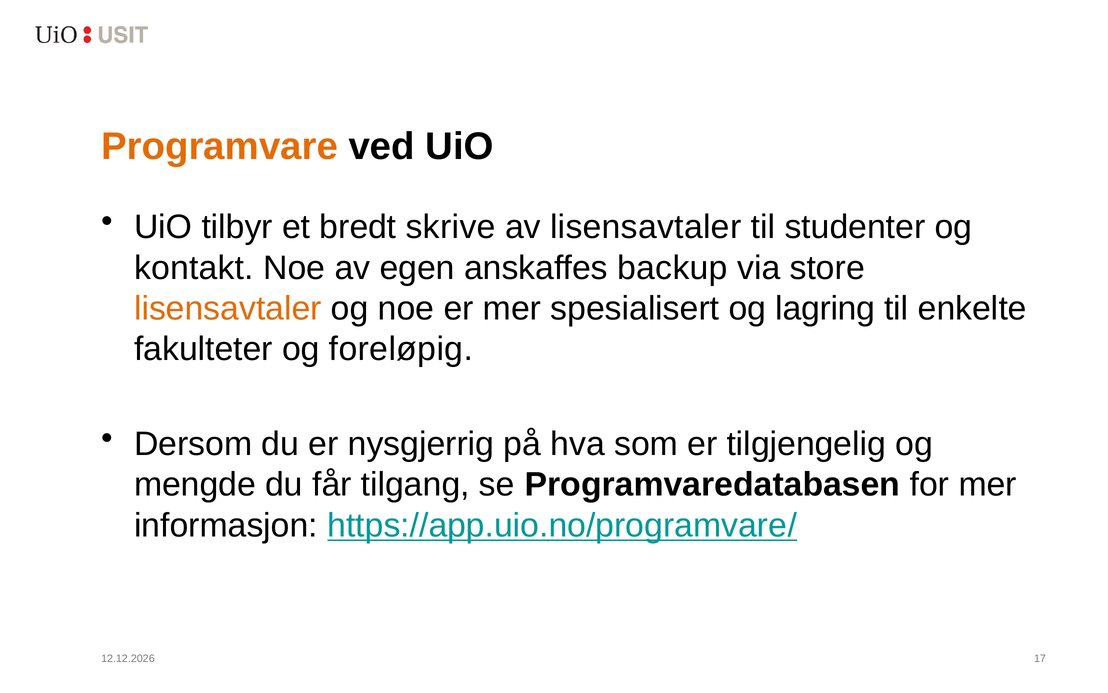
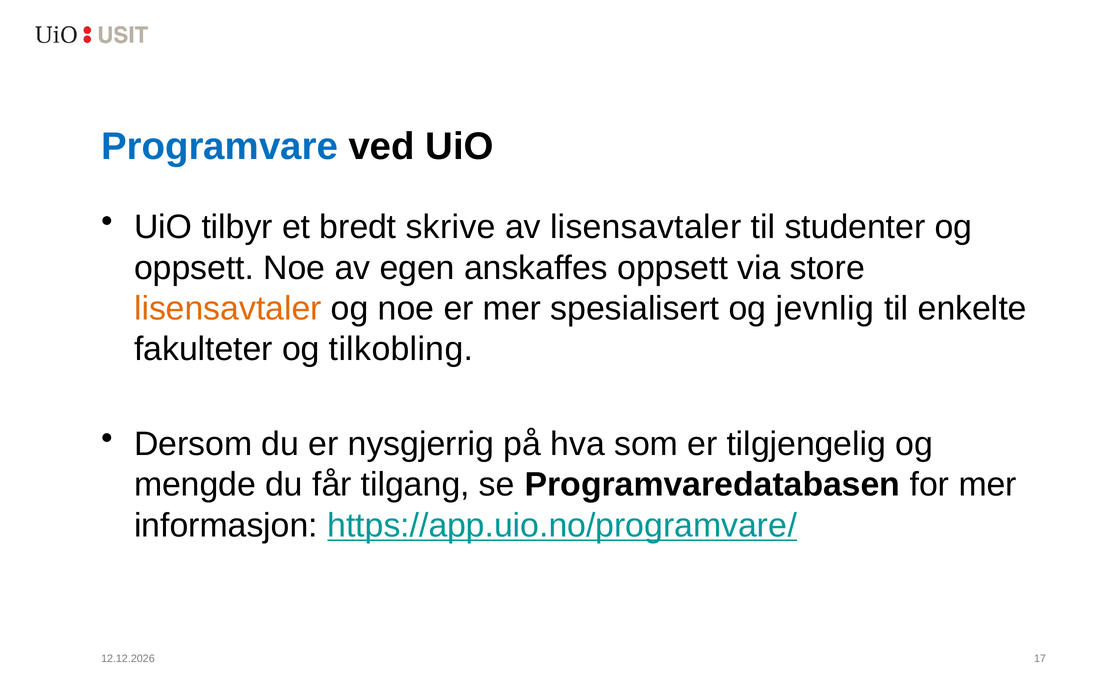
Programvare colour: orange -> blue
kontakt at (194, 268): kontakt -> oppsett
anskaffes backup: backup -> oppsett
lagring: lagring -> jevnlig
foreløpig: foreløpig -> tilkobling
